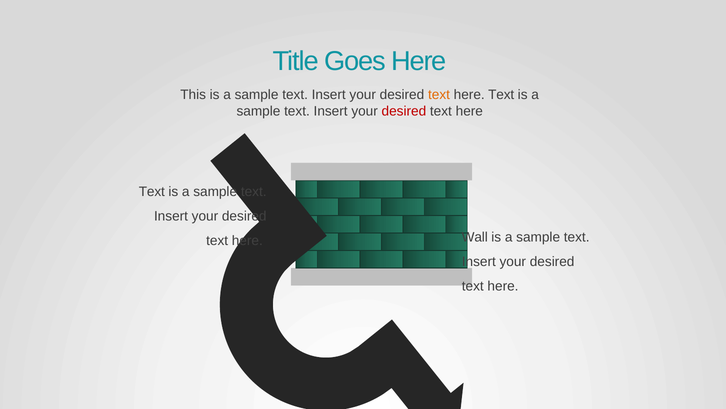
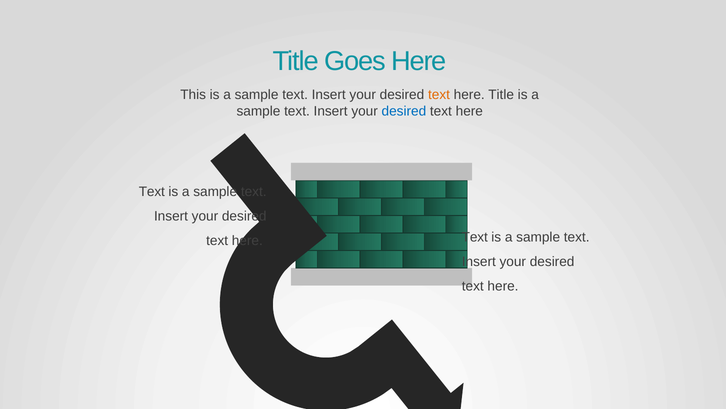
Text at (501, 95): Text -> Title
desired at (404, 111) colour: red -> blue
Wall at (475, 237): Wall -> Text
